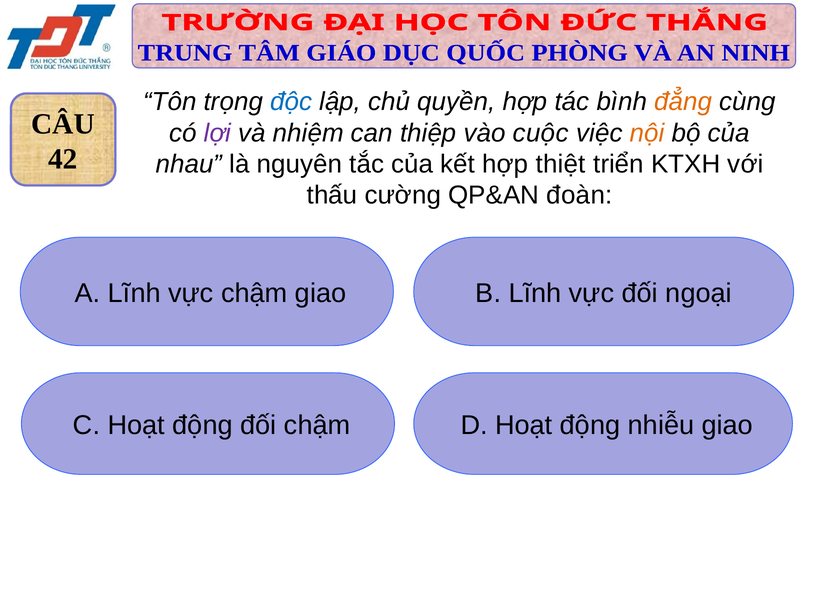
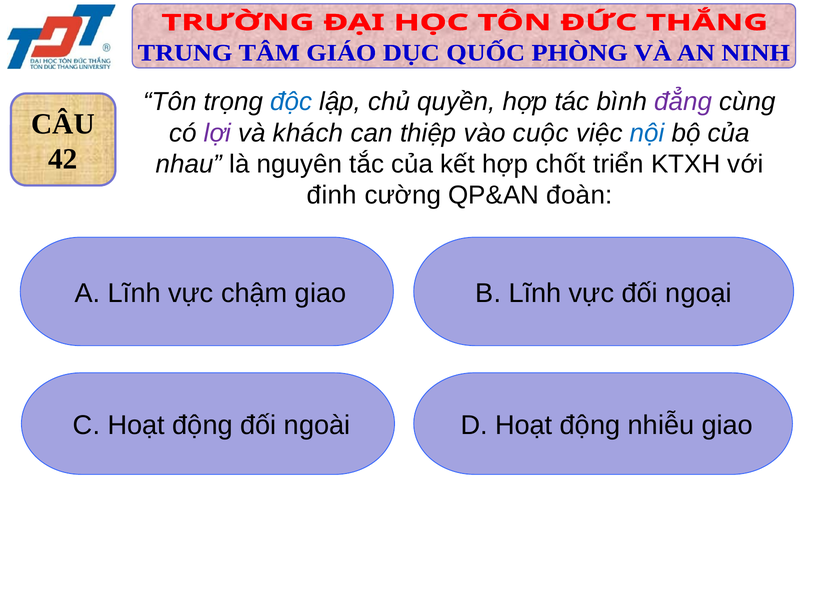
đẳng colour: orange -> purple
nhiệm: nhiệm -> khách
nội colour: orange -> blue
thiệt: thiệt -> chốt
thấu: thấu -> đinh
đối chậm: chậm -> ngoài
